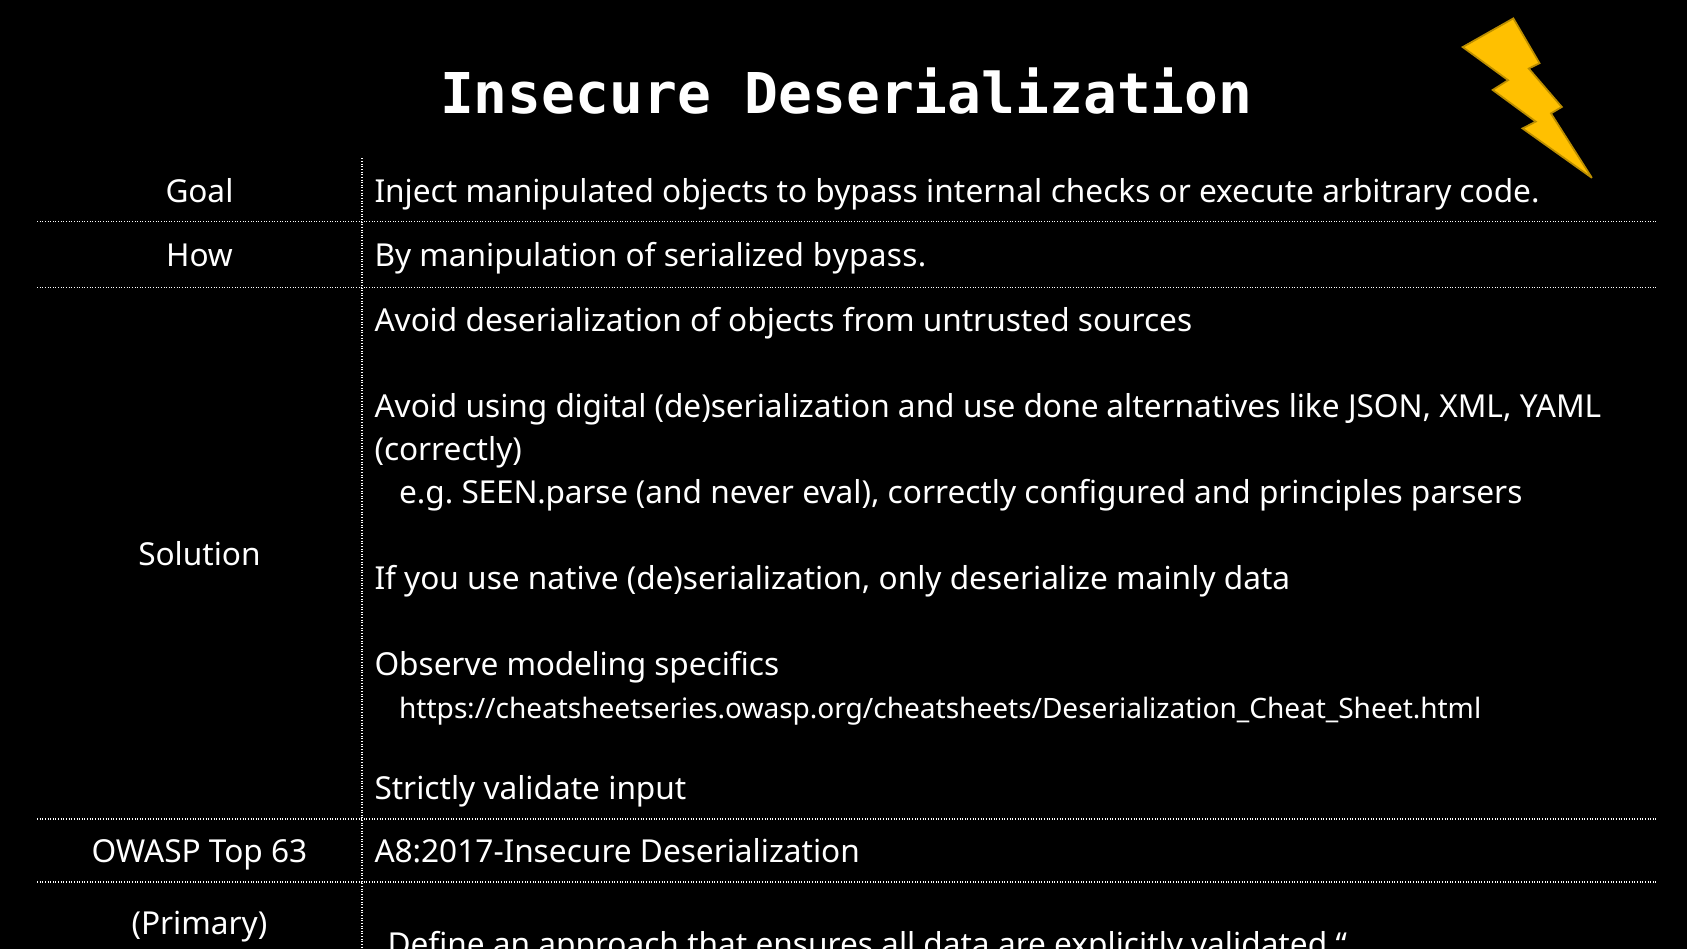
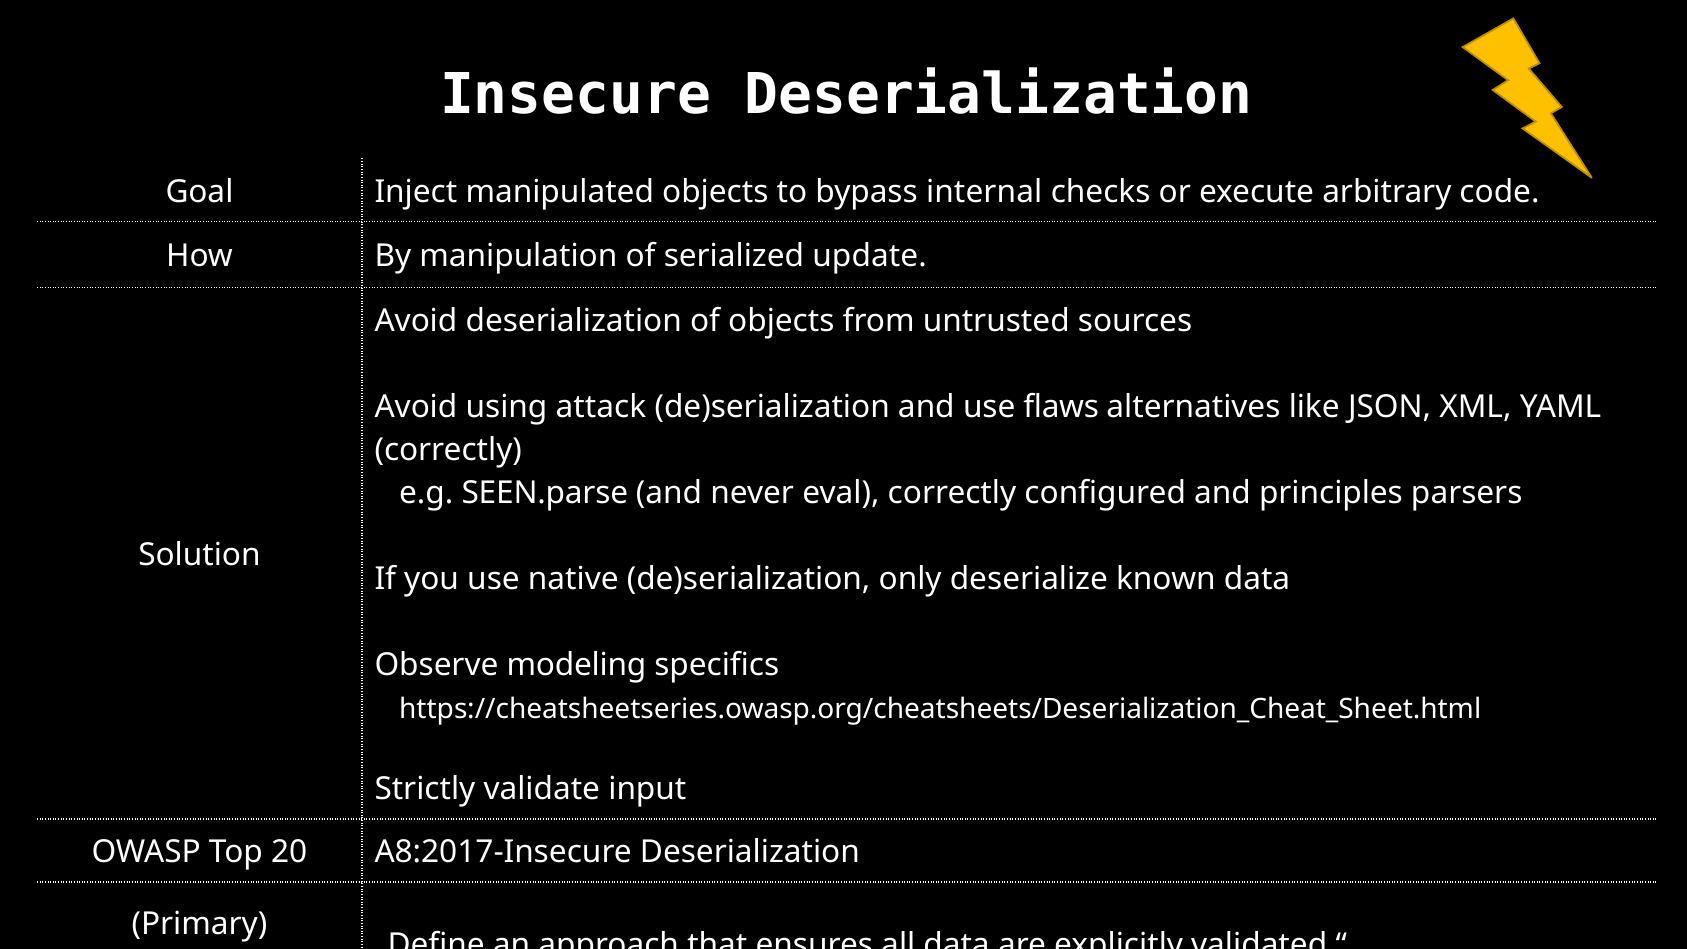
serialized bypass: bypass -> update
digital: digital -> attack
done: done -> flaws
mainly: mainly -> known
63: 63 -> 20
